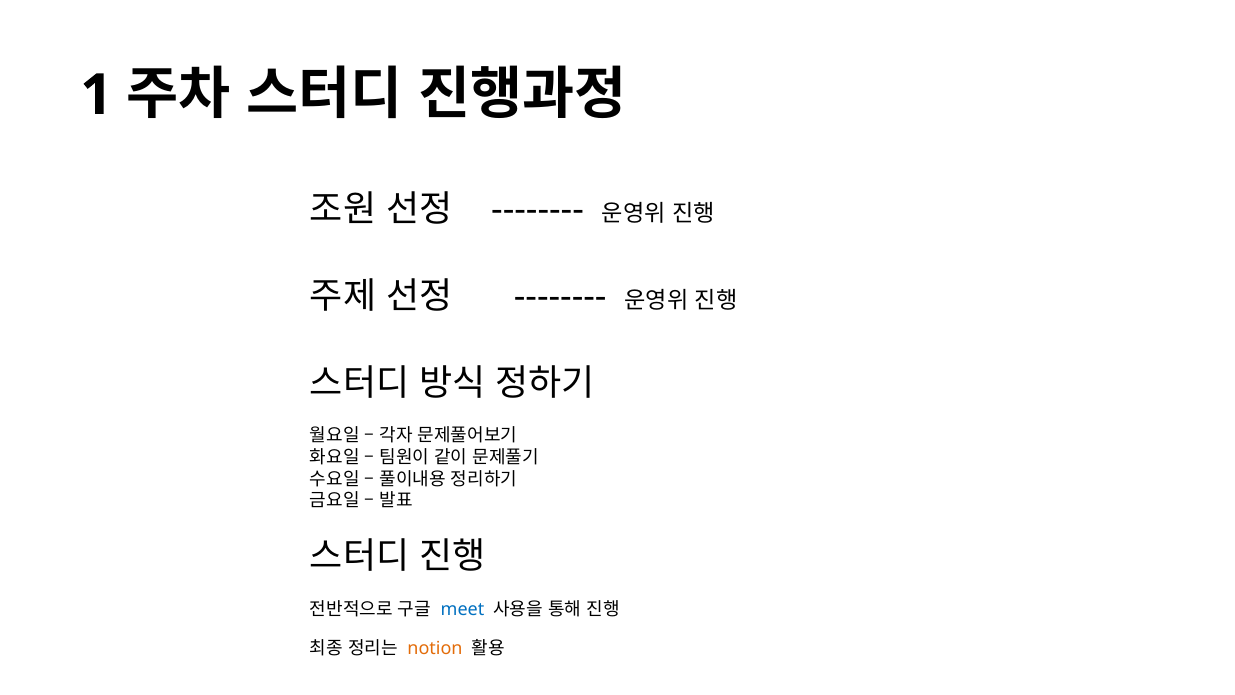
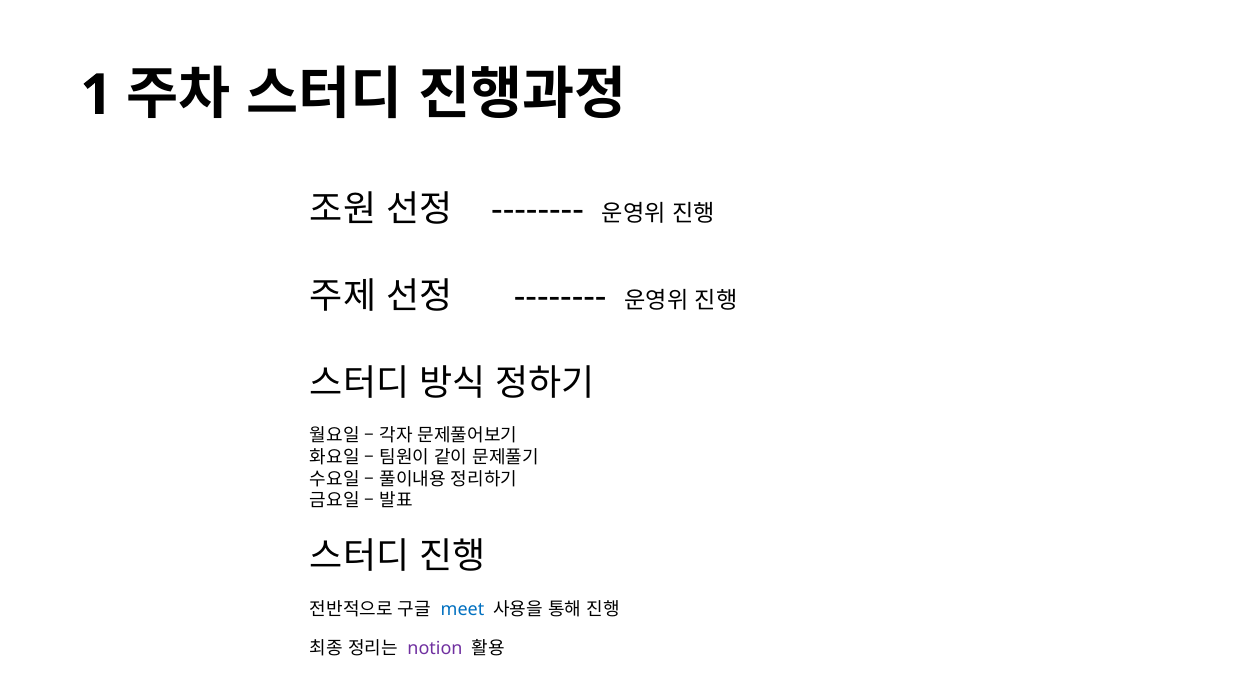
notion colour: orange -> purple
